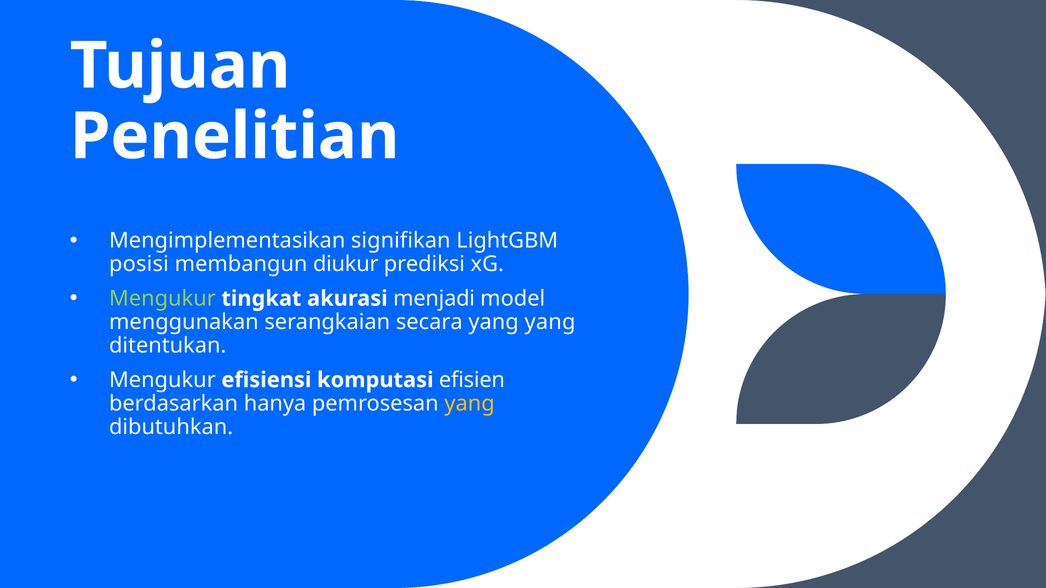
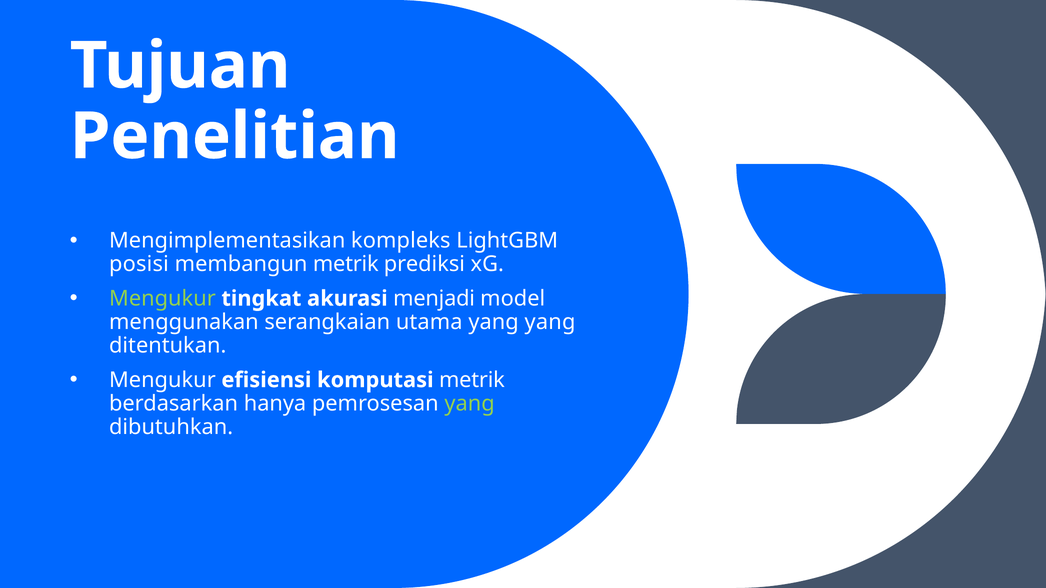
signifikan: signifikan -> kompleks
membangun diukur: diukur -> metrik
secara: secara -> utama
komputasi efisien: efisien -> metrik
yang at (470, 404) colour: yellow -> light green
